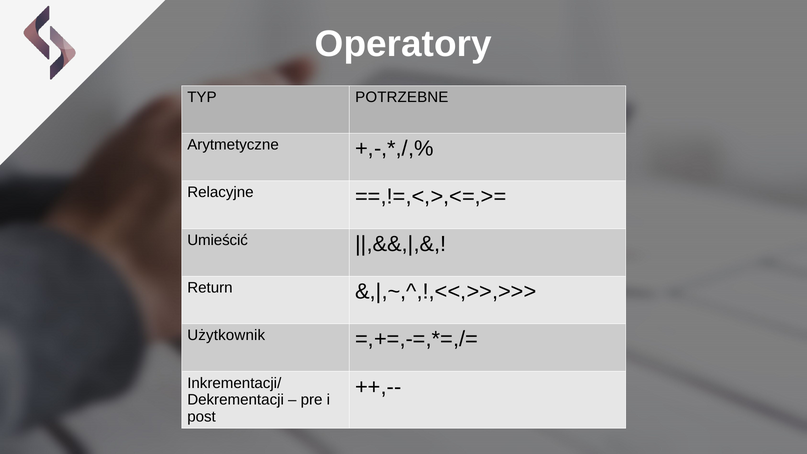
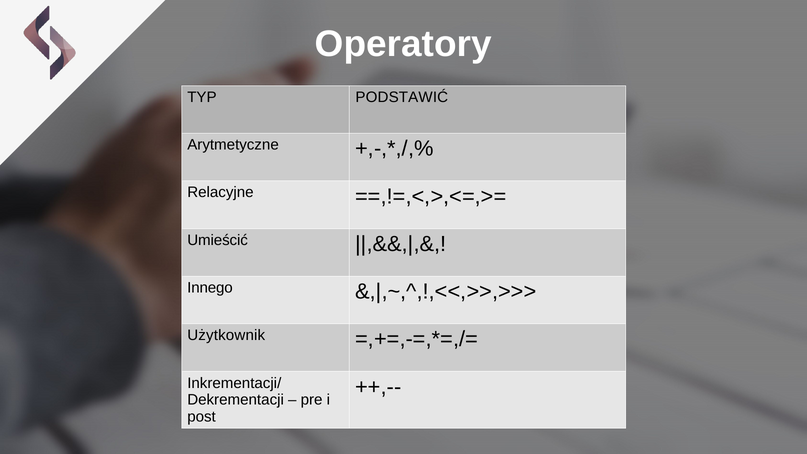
POTRZEBNE: POTRZEBNE -> PODSTAWIĆ
Return: Return -> Innego
